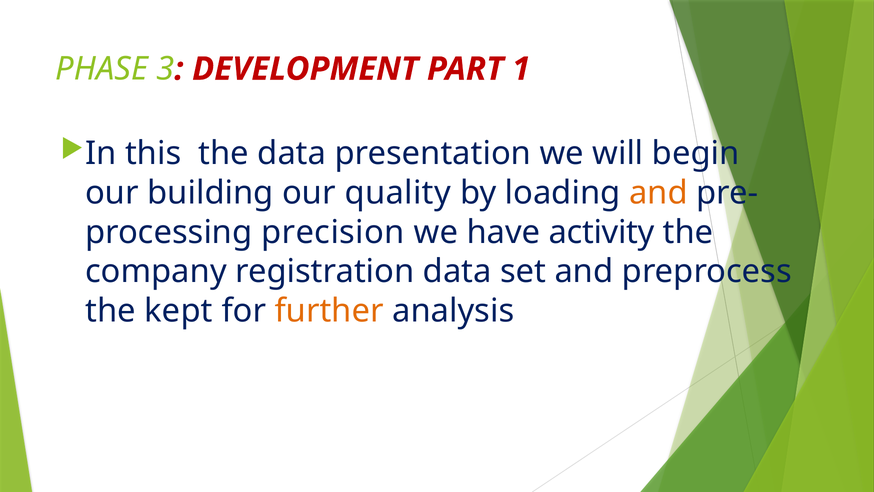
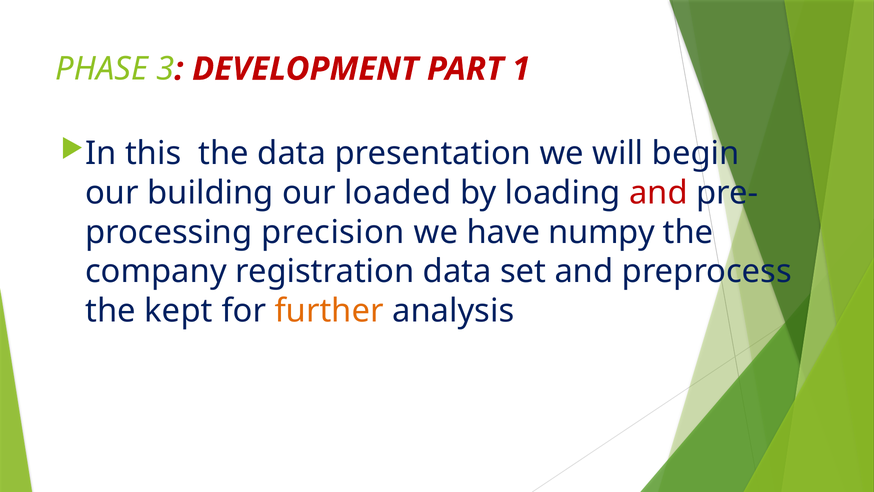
quality: quality -> loaded
and at (658, 193) colour: orange -> red
activity: activity -> numpy
